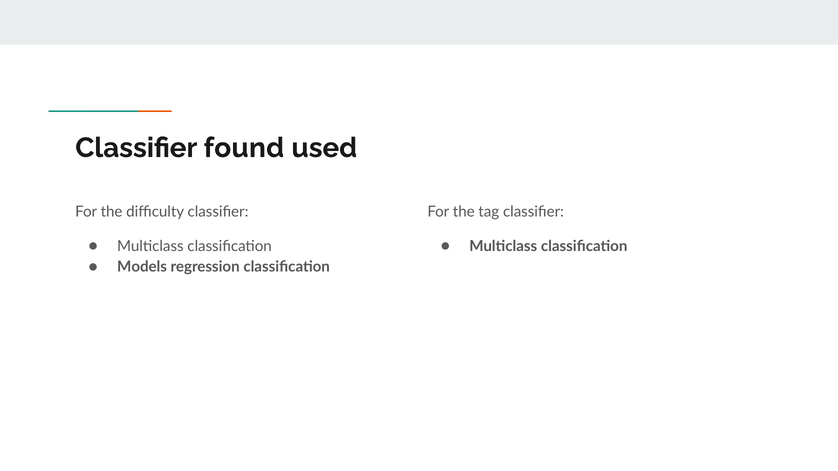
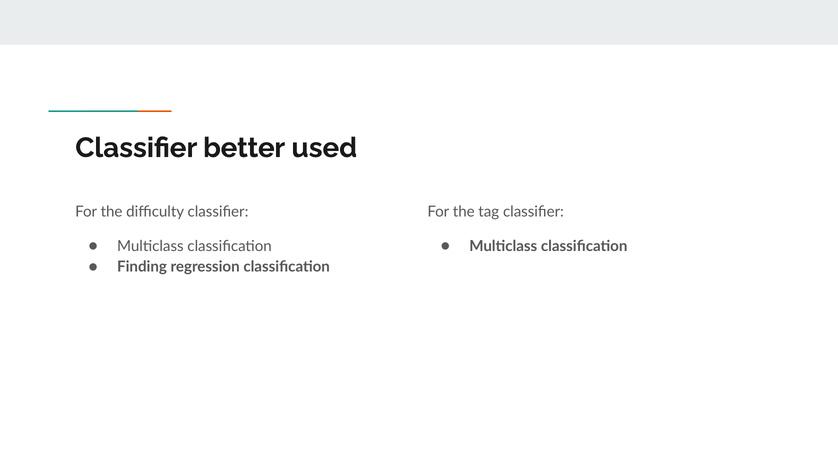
found: found -> better
Models: Models -> Finding
